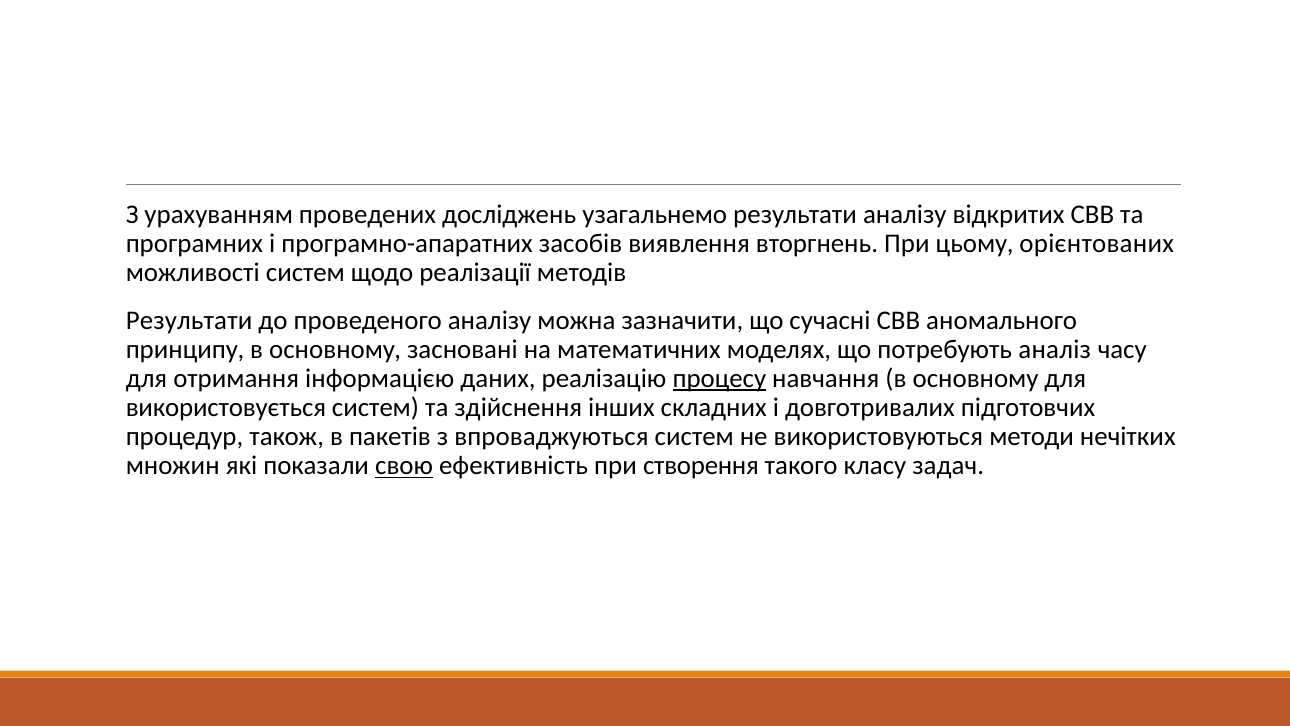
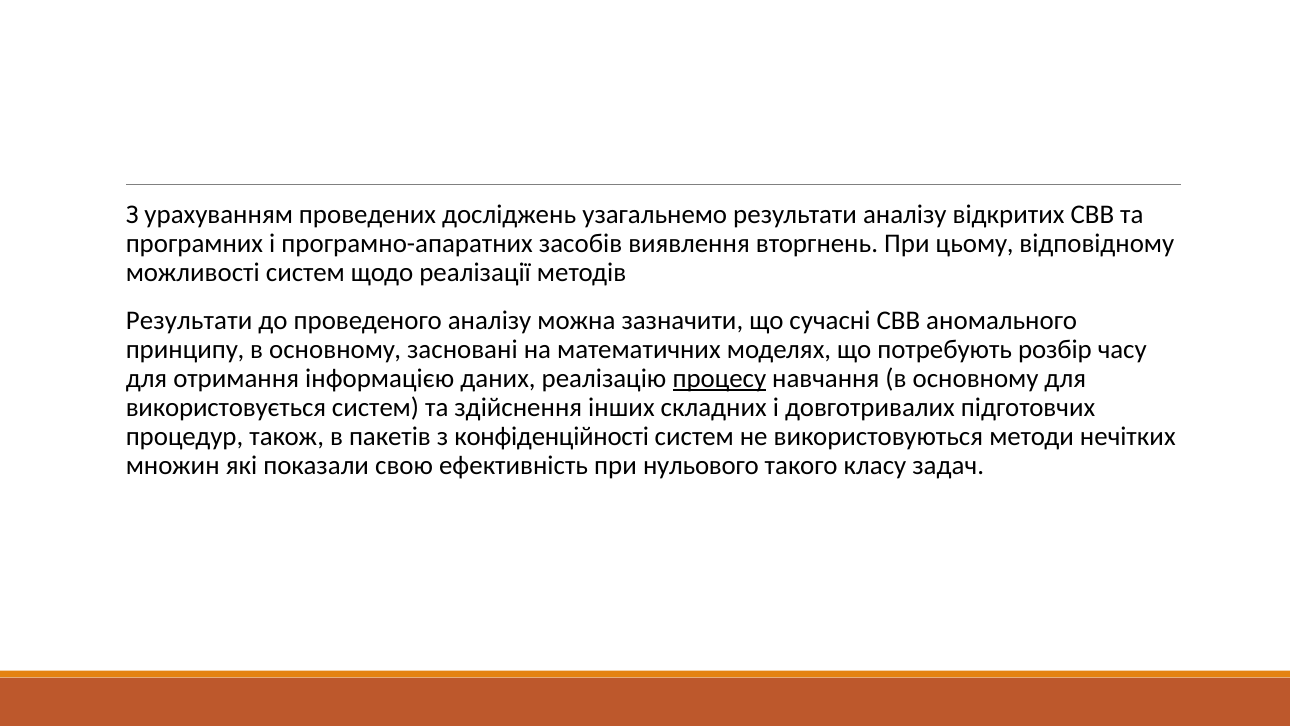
орієнтованих: орієнтованих -> відповідному
аналіз: аналіз -> розбір
впроваджуються: впроваджуються -> конфіденційності
свою underline: present -> none
створення: створення -> нульового
